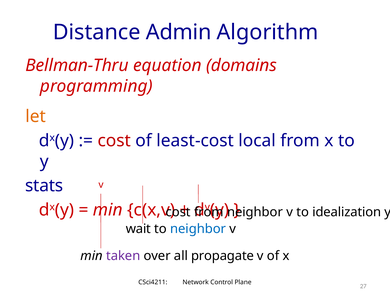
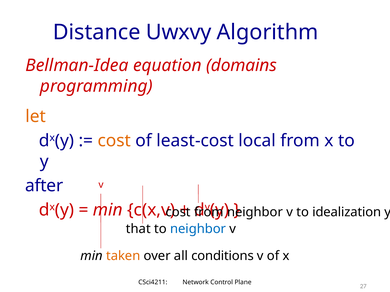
Admin: Admin -> Uwxvy
Bellman-Thru: Bellman-Thru -> Bellman-Idea
cost at (114, 141) colour: red -> orange
stats: stats -> after
wait: wait -> that
taken colour: purple -> orange
propagate: propagate -> conditions
